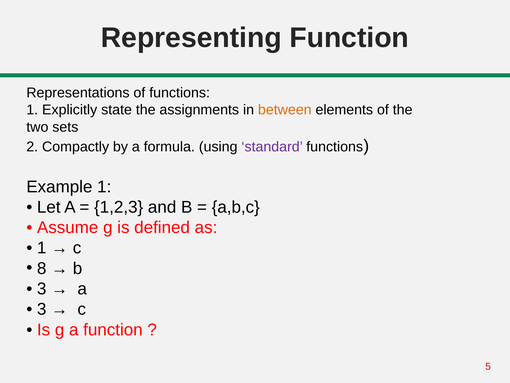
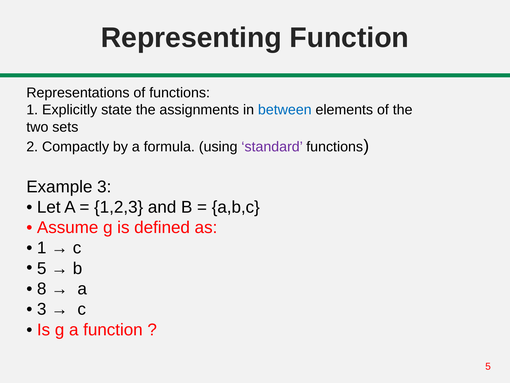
between colour: orange -> blue
Example 1: 1 -> 3
8 at (42, 268): 8 -> 5
3 at (42, 289): 3 -> 8
